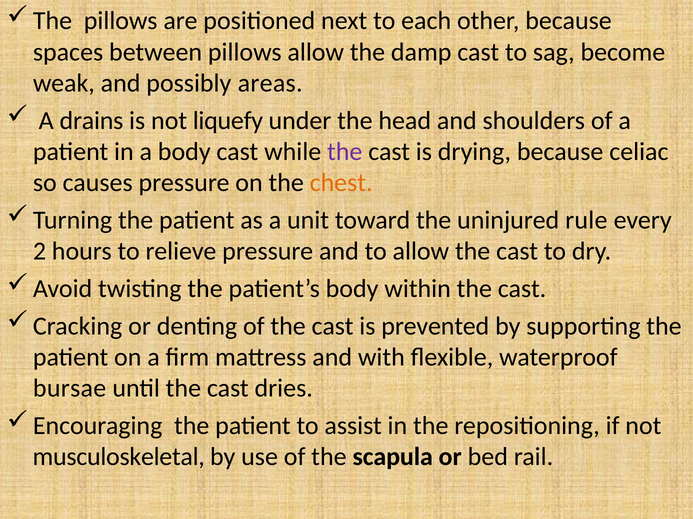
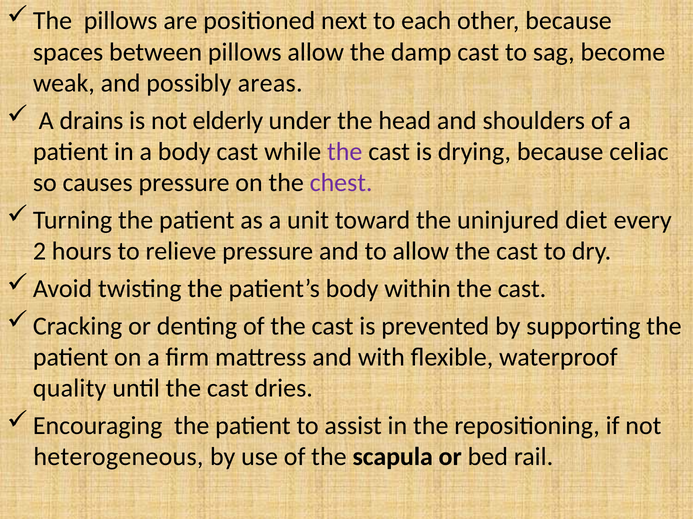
liquefy: liquefy -> elderly
chest colour: orange -> purple
rule: rule -> diet
bursae: bursae -> quality
musculoskeletal: musculoskeletal -> heterogeneous
